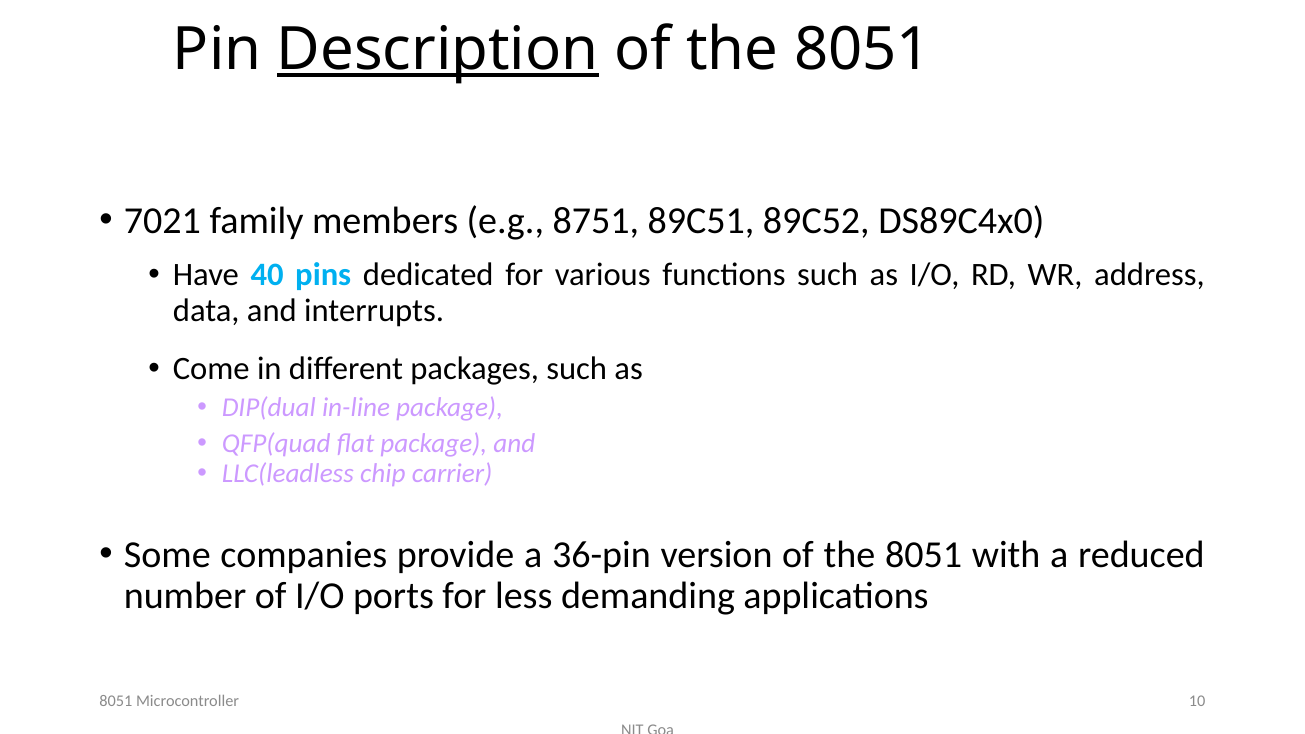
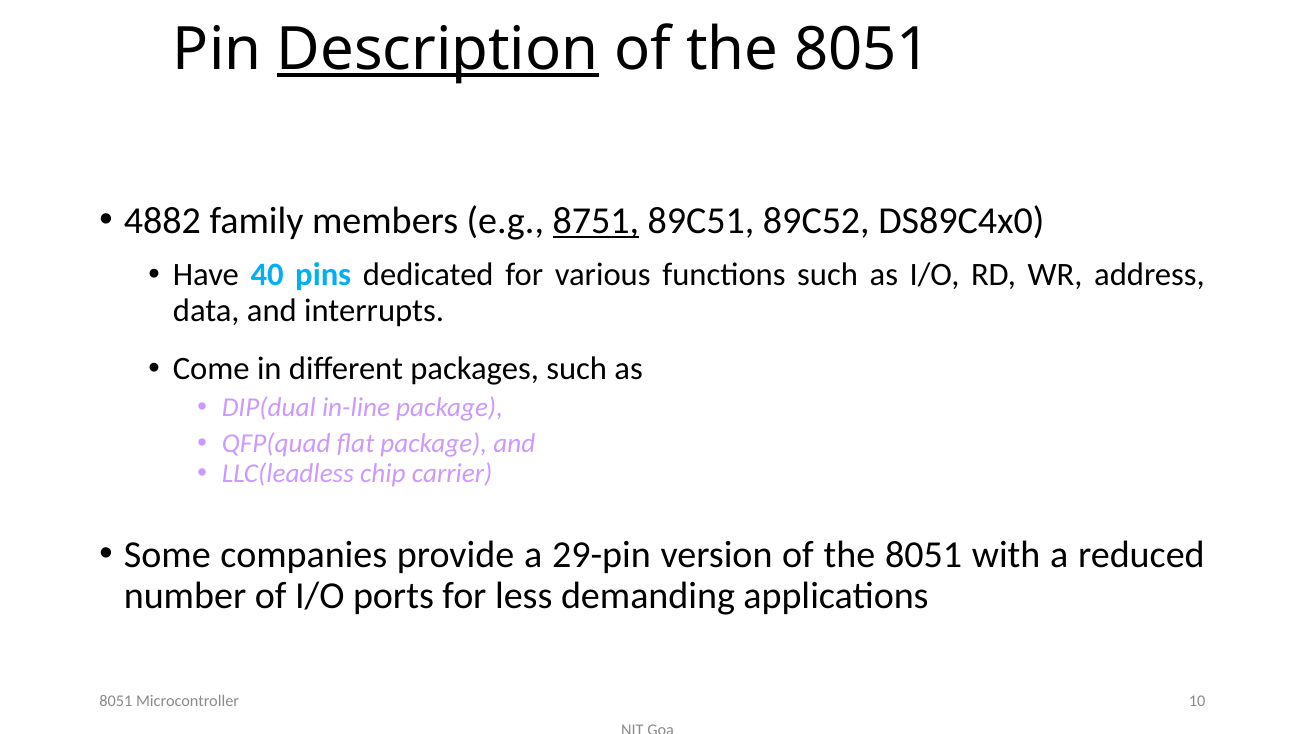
7021: 7021 -> 4882
8751 underline: none -> present
36-pin: 36-pin -> 29-pin
